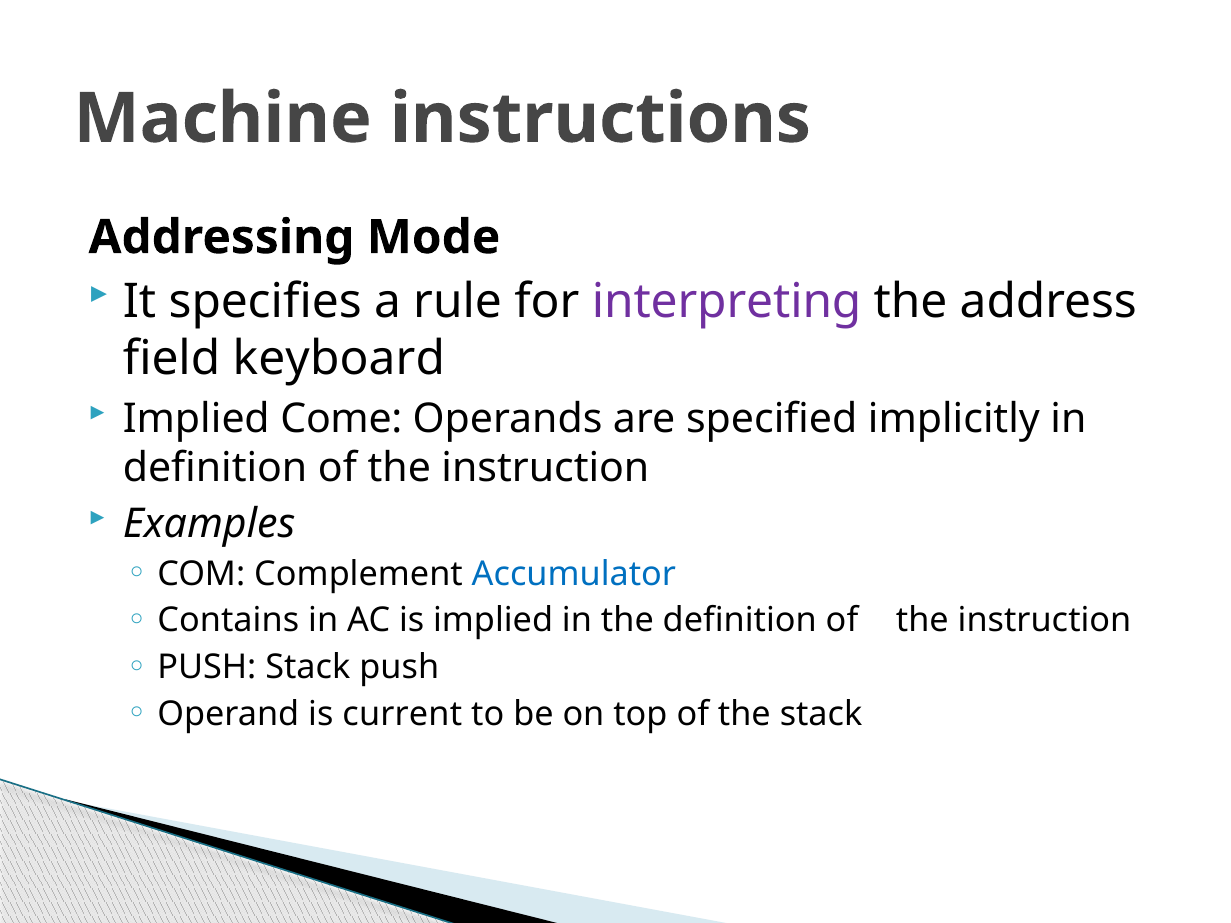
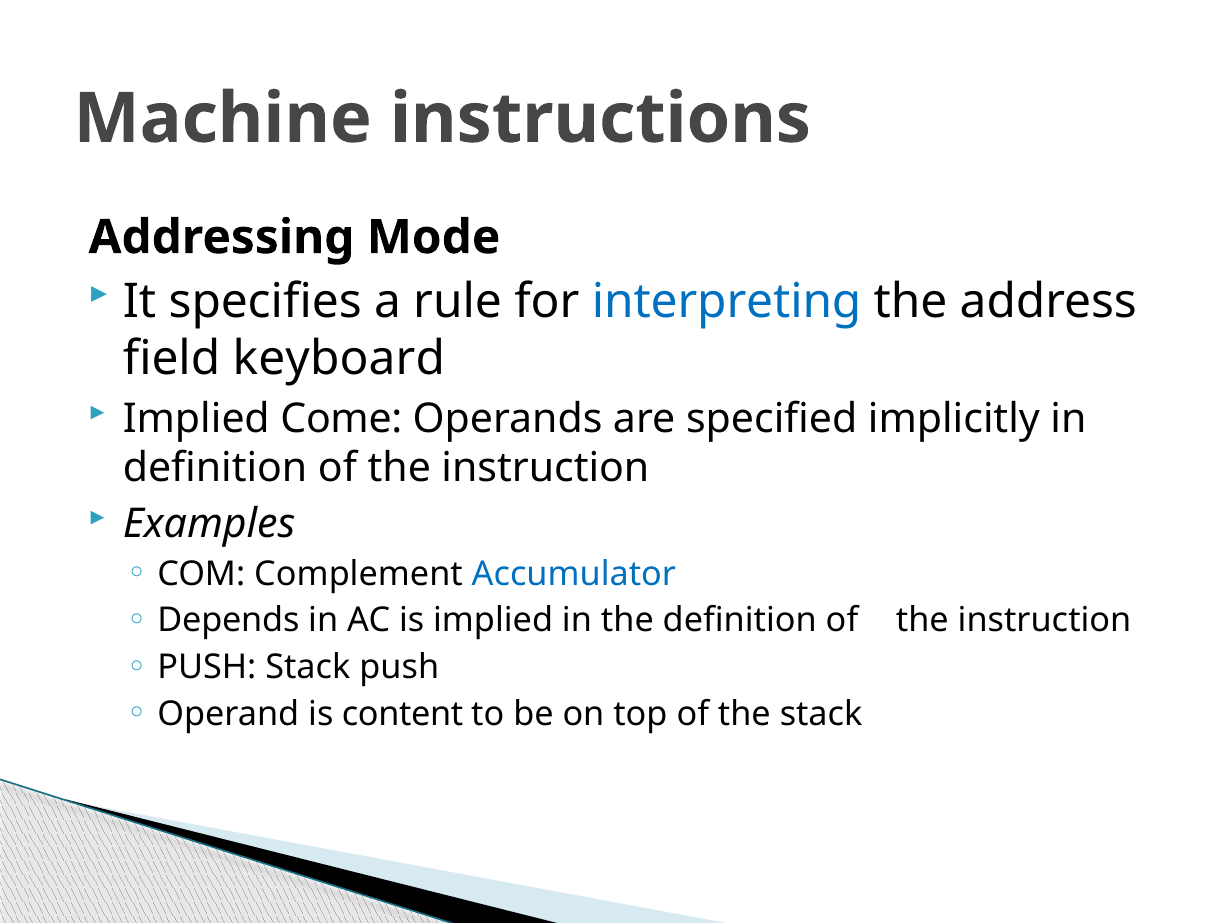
interpreting colour: purple -> blue
Contains: Contains -> Depends
current: current -> content
